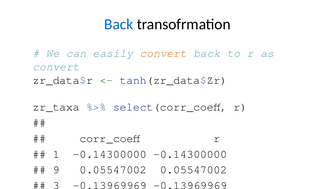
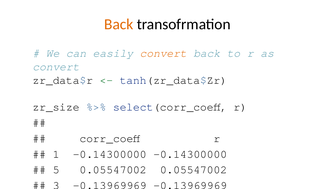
Back at (119, 24) colour: blue -> orange
zr_taxa: zr_taxa -> zr_size
9 at (56, 169): 9 -> 5
